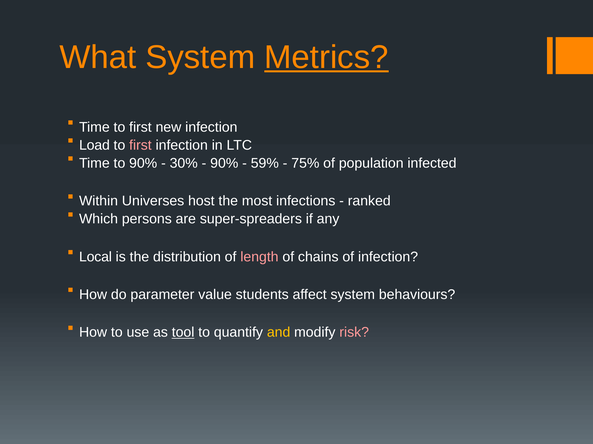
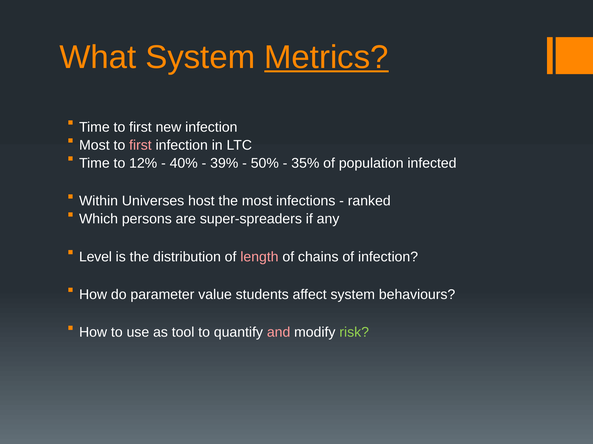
Load at (94, 145): Load -> Most
to 90%: 90% -> 12%
30%: 30% -> 40%
90% at (224, 163): 90% -> 39%
59%: 59% -> 50%
75%: 75% -> 35%
Local: Local -> Level
tool underline: present -> none
and colour: yellow -> pink
risk colour: pink -> light green
